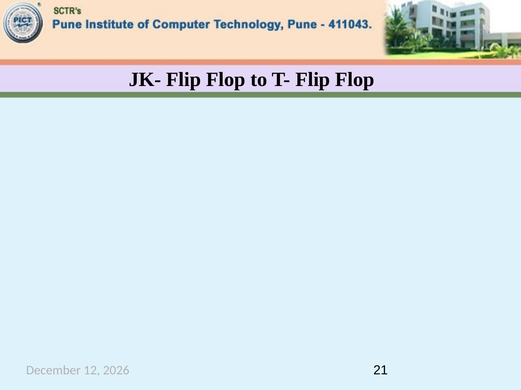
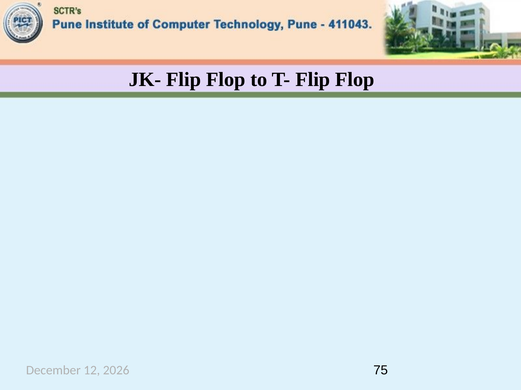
21: 21 -> 75
